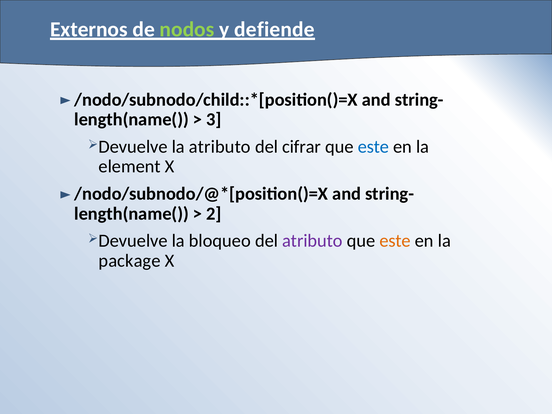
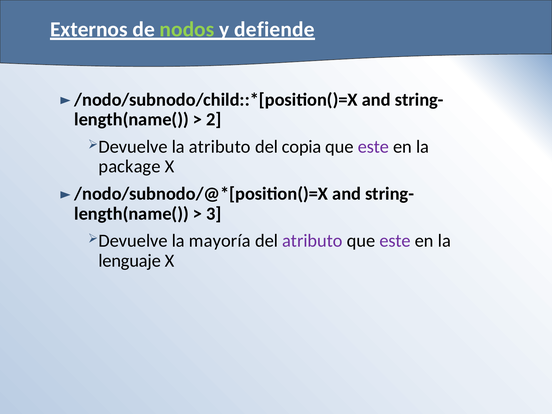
3: 3 -> 2
cifrar: cifrar -> copia
este at (373, 147) colour: blue -> purple
element: element -> package
2: 2 -> 3
bloqueo: bloqueo -> mayoría
este at (395, 241) colour: orange -> purple
package: package -> lenguaje
